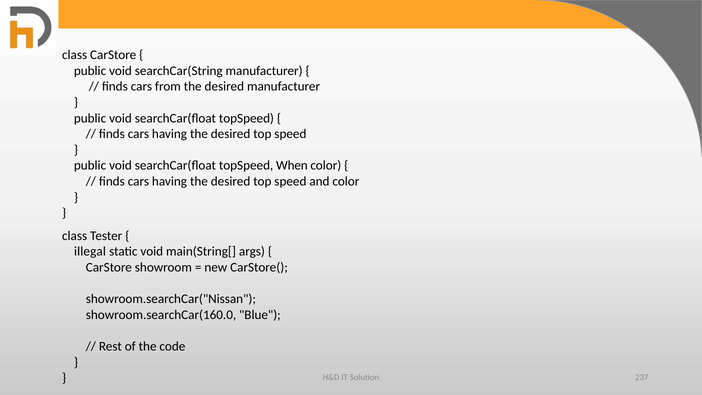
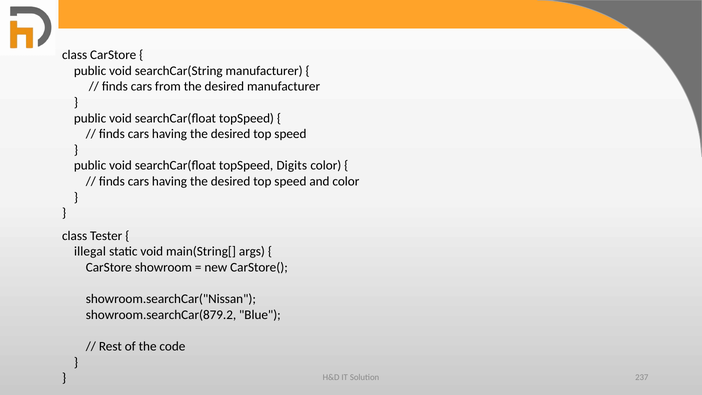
When: When -> Digits
showroom.searchCar(160.0: showroom.searchCar(160.0 -> showroom.searchCar(879.2
